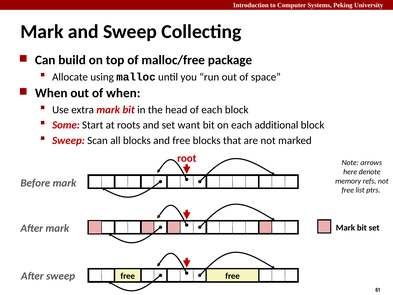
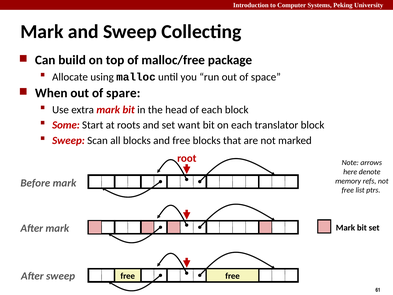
of when: when -> spare
additional: additional -> translator
